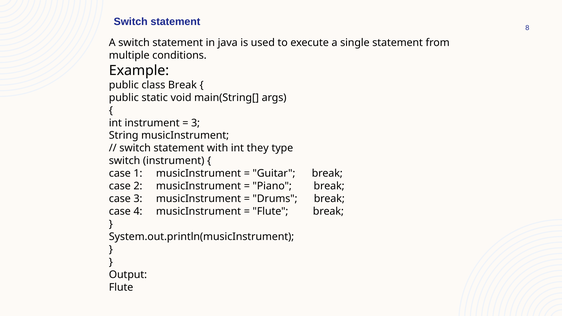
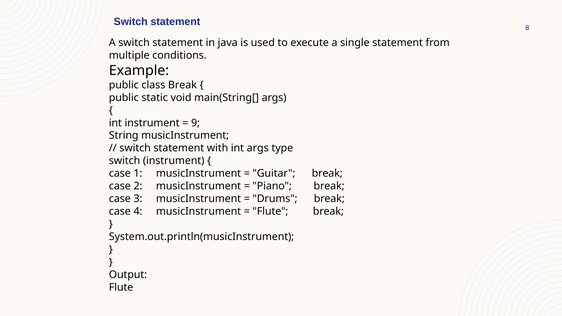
3 at (196, 123): 3 -> 9
int they: they -> args
